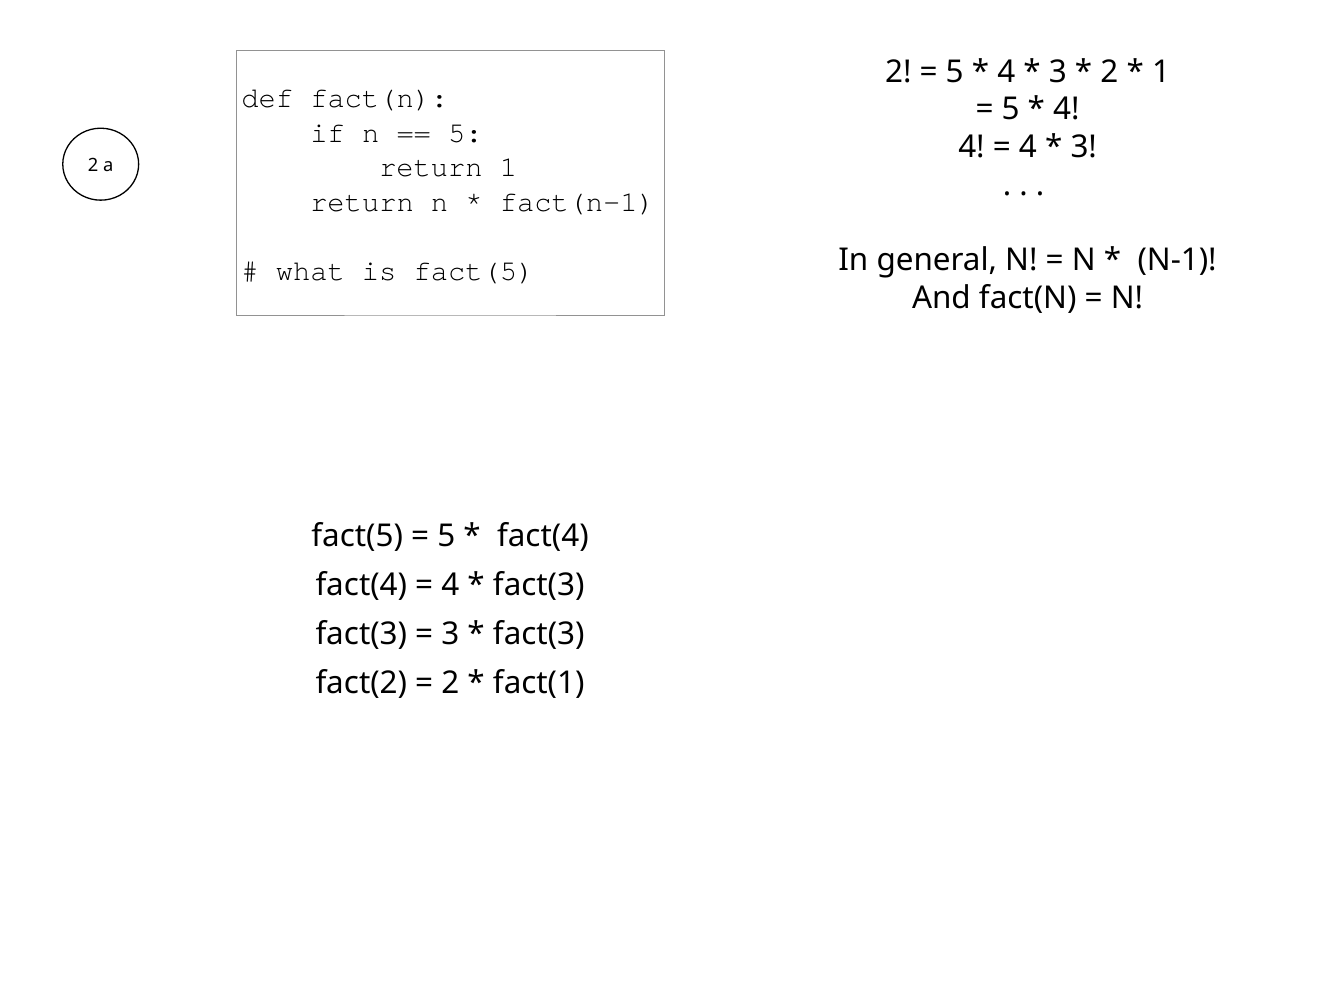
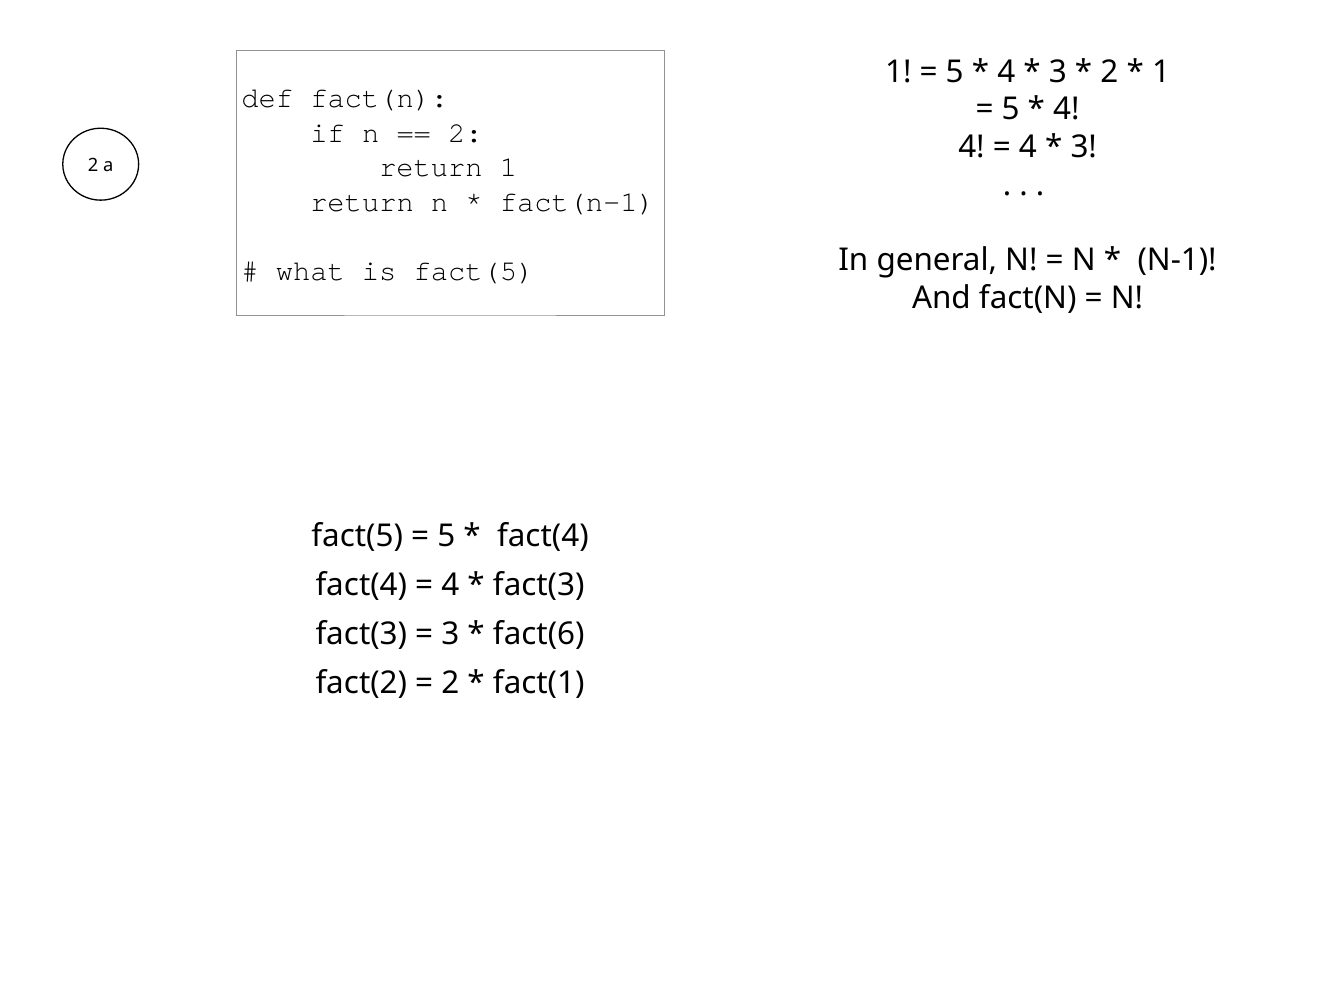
2 at (898, 72): 2 -> 1
5 at (465, 133): 5 -> 2
fact(3 at (539, 634): fact(3 -> fact(6
